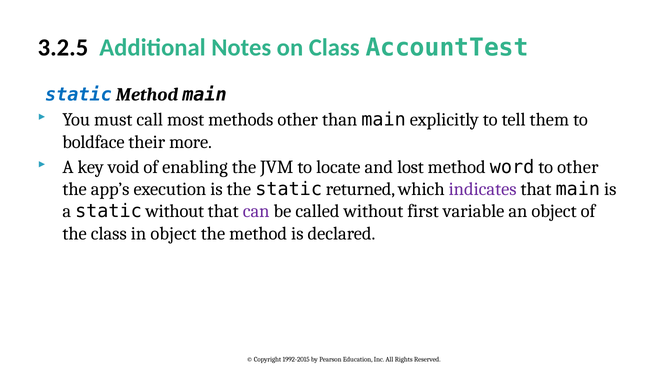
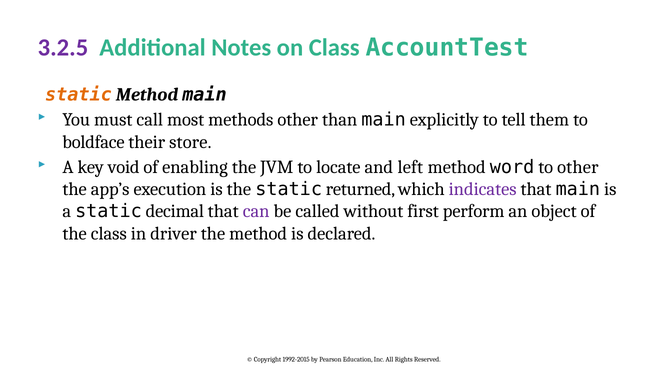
3.2.5 colour: black -> purple
static at (78, 95) colour: blue -> orange
more: more -> store
lost: lost -> left
static without: without -> decimal
variable: variable -> perform
in object: object -> driver
